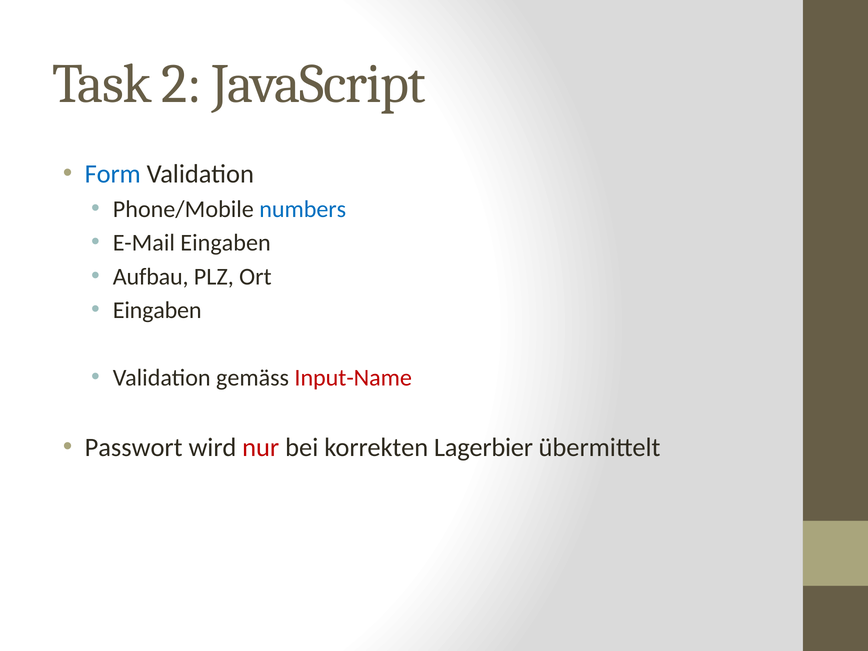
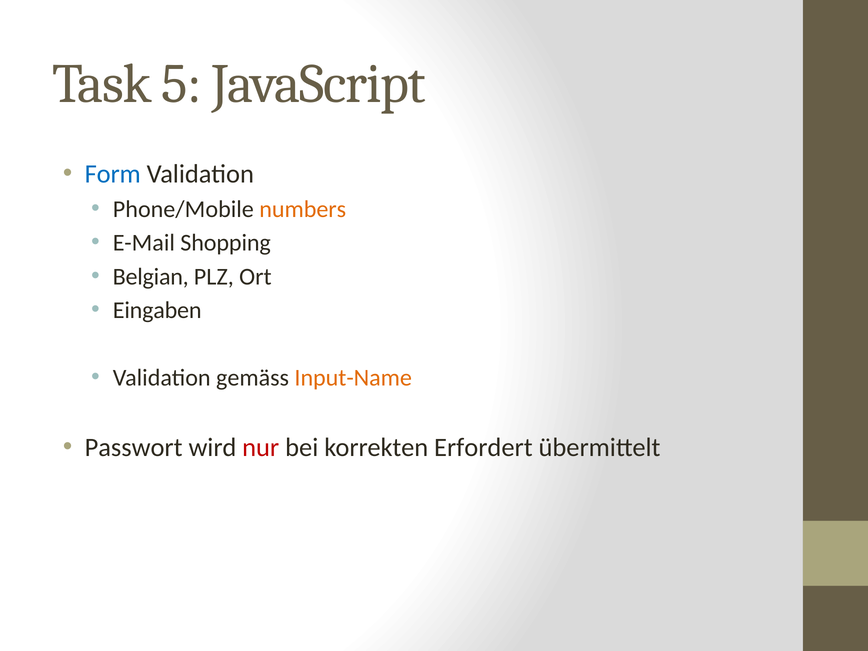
2: 2 -> 5
numbers colour: blue -> orange
E-Mail Eingaben: Eingaben -> Shopping
Aufbau: Aufbau -> Belgian
Input-Name colour: red -> orange
Lagerbier: Lagerbier -> Erfordert
